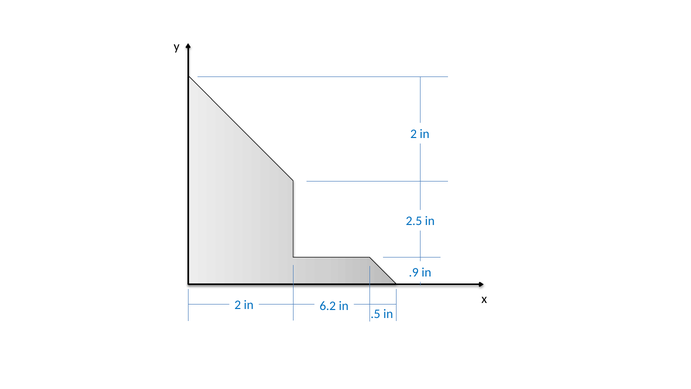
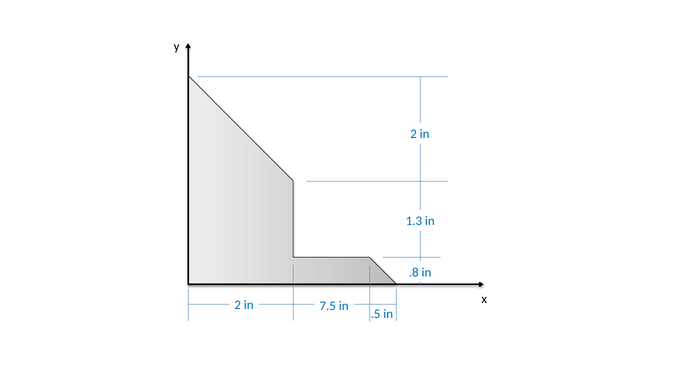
2.5: 2.5 -> 1.3
.9: .9 -> .8
6.2: 6.2 -> 7.5
